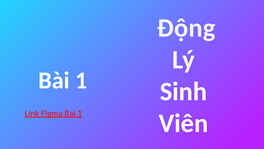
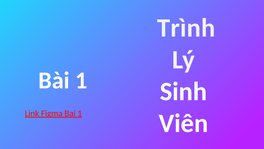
Động: Động -> Trình
